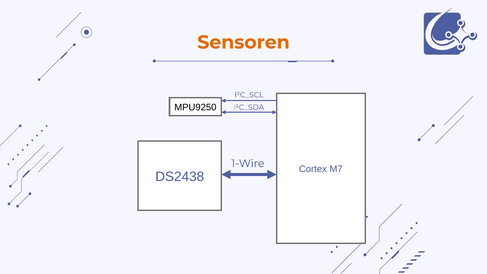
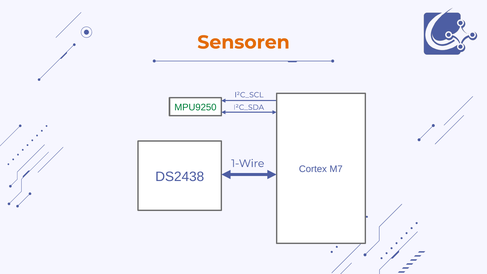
MPU9250 colour: black -> green
